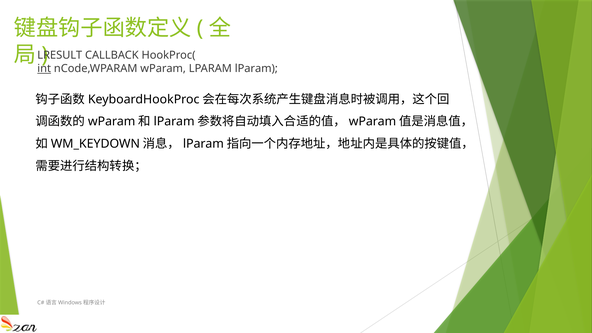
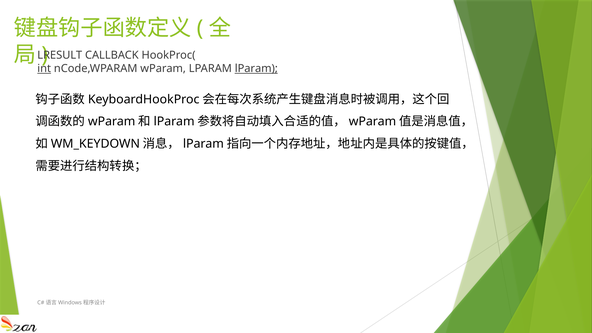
lParam at (256, 69) underline: none -> present
